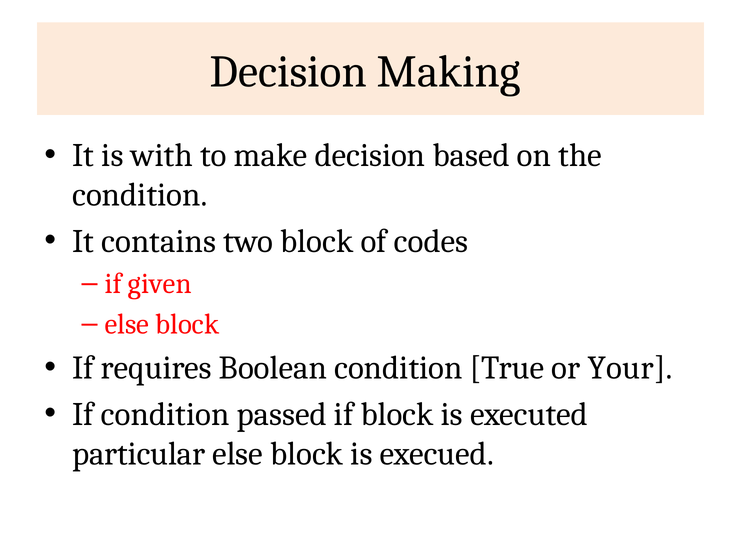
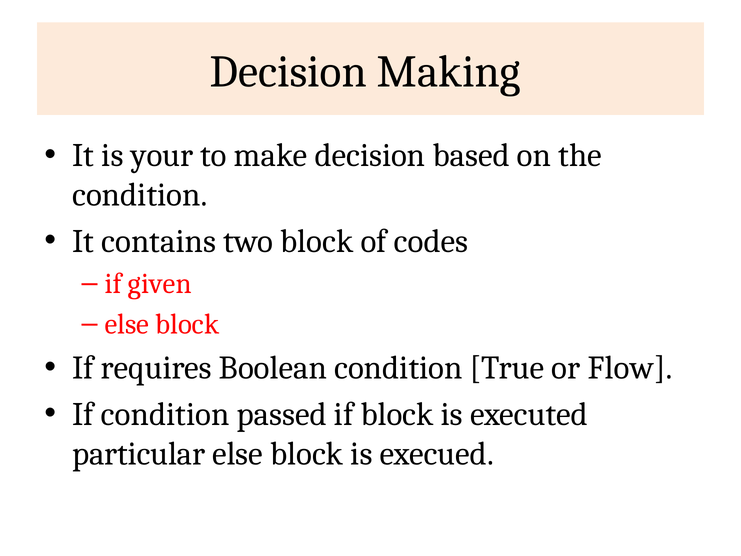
with: with -> your
Your: Your -> Flow
